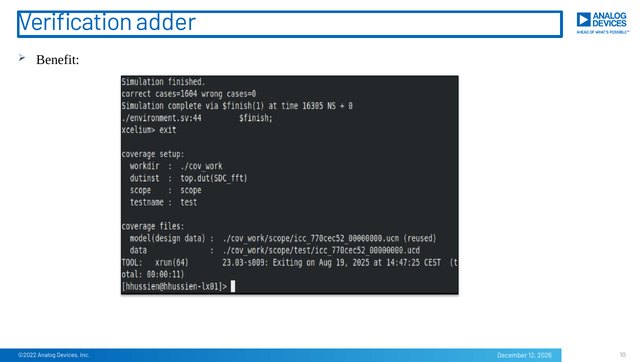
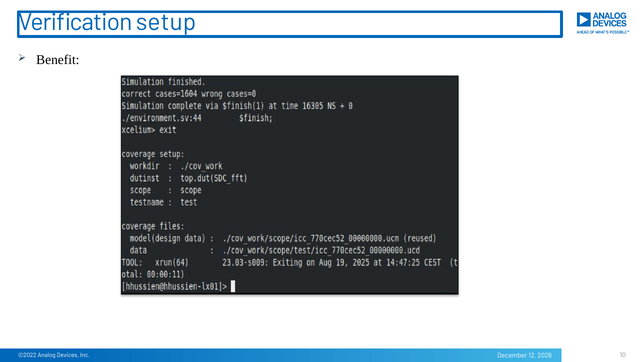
adder: adder -> setup
